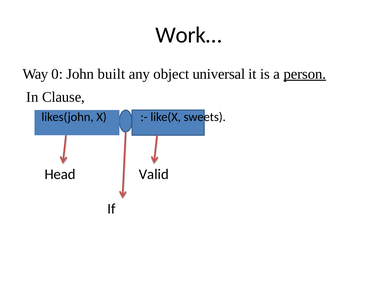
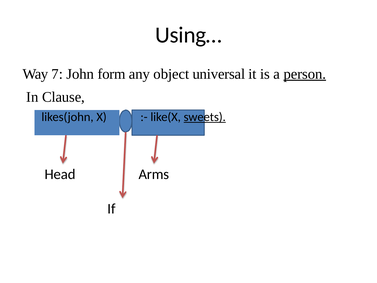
Work…: Work… -> Using…
0: 0 -> 7
built: built -> form
sweets underline: none -> present
Valid: Valid -> Arms
